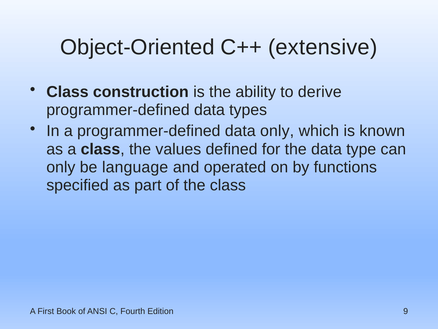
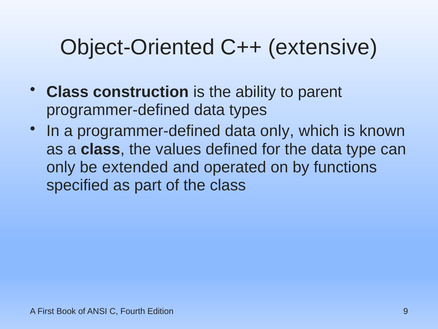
derive: derive -> parent
language: language -> extended
